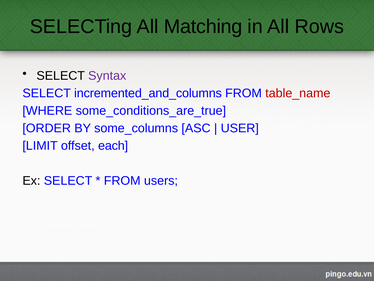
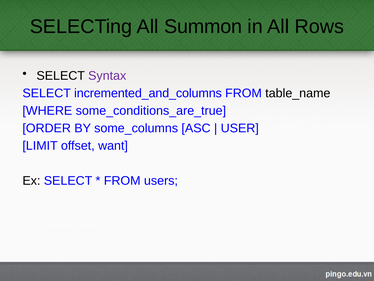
Matching: Matching -> Summon
table_name colour: red -> black
each: each -> want
